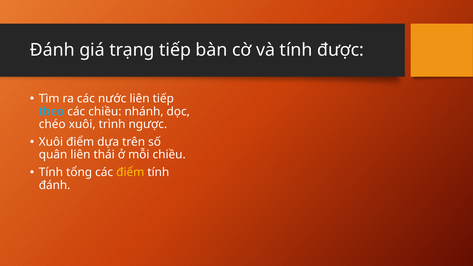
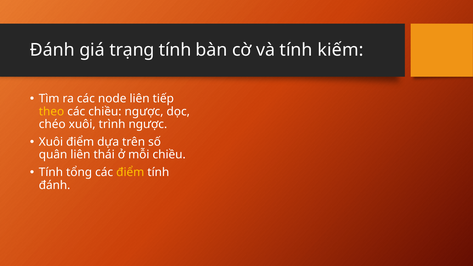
trạng tiếp: tiếp -> tính
được: được -> kiếm
nước: nước -> node
theo colour: light blue -> yellow
chiều nhánh: nhánh -> ngược
